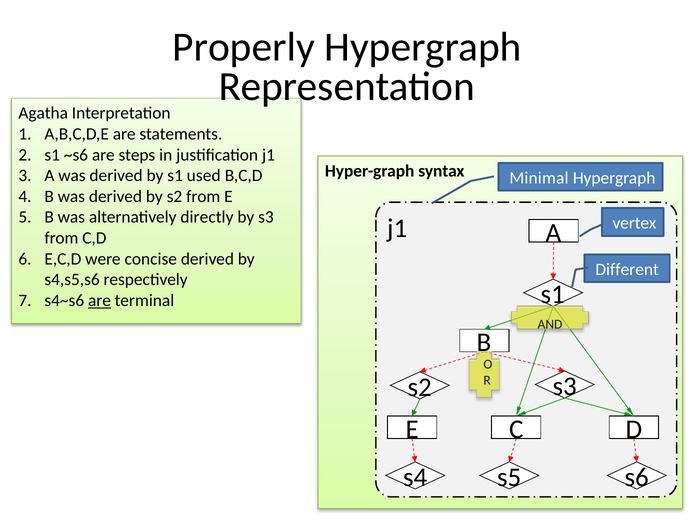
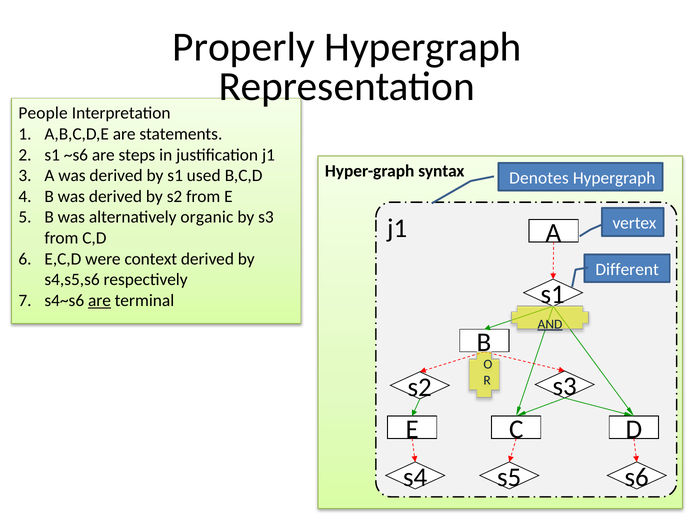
Agatha: Agatha -> People
Minimal: Minimal -> Denotes
directly: directly -> organic
concise: concise -> context
AND underline: none -> present
